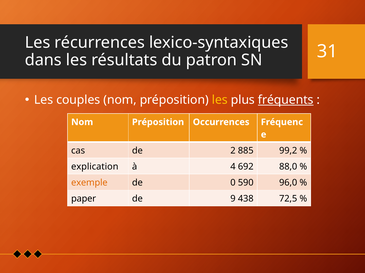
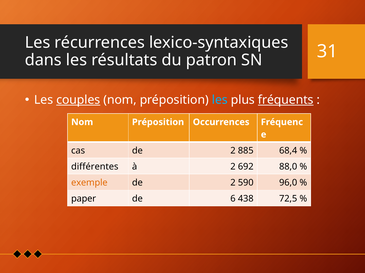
couples underline: none -> present
les at (220, 100) colour: yellow -> light blue
99,2: 99,2 -> 68,4
explication: explication -> différentes
à 4: 4 -> 2
0 at (233, 183): 0 -> 2
9: 9 -> 6
